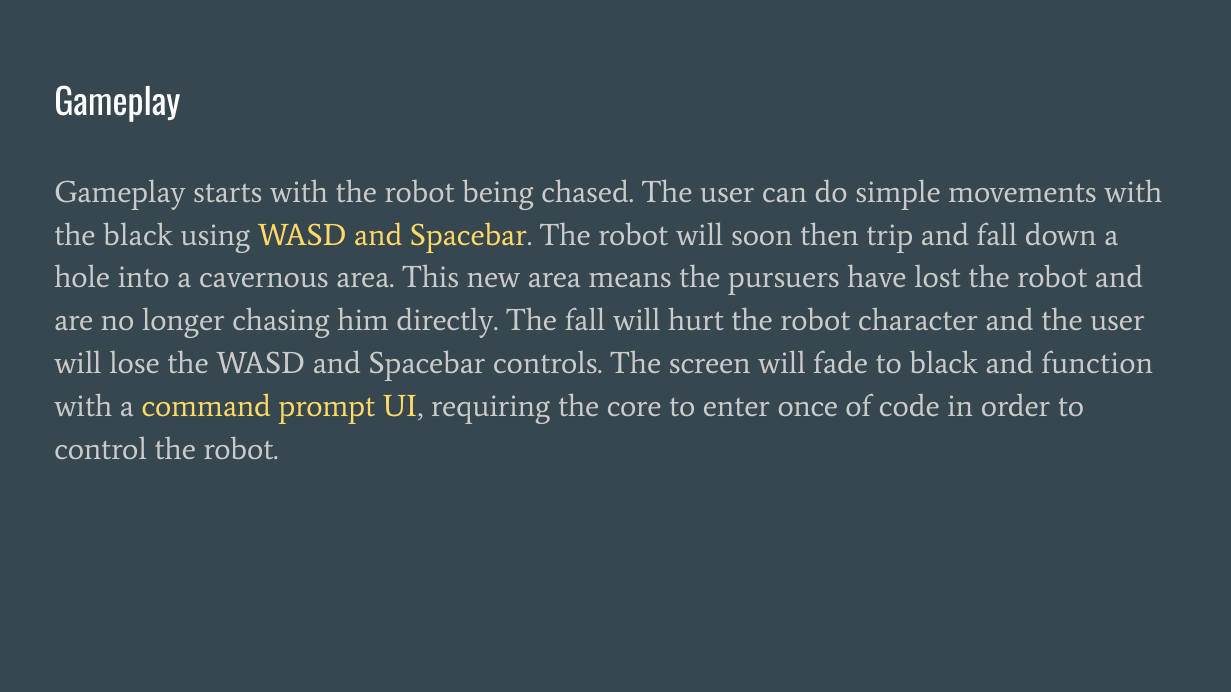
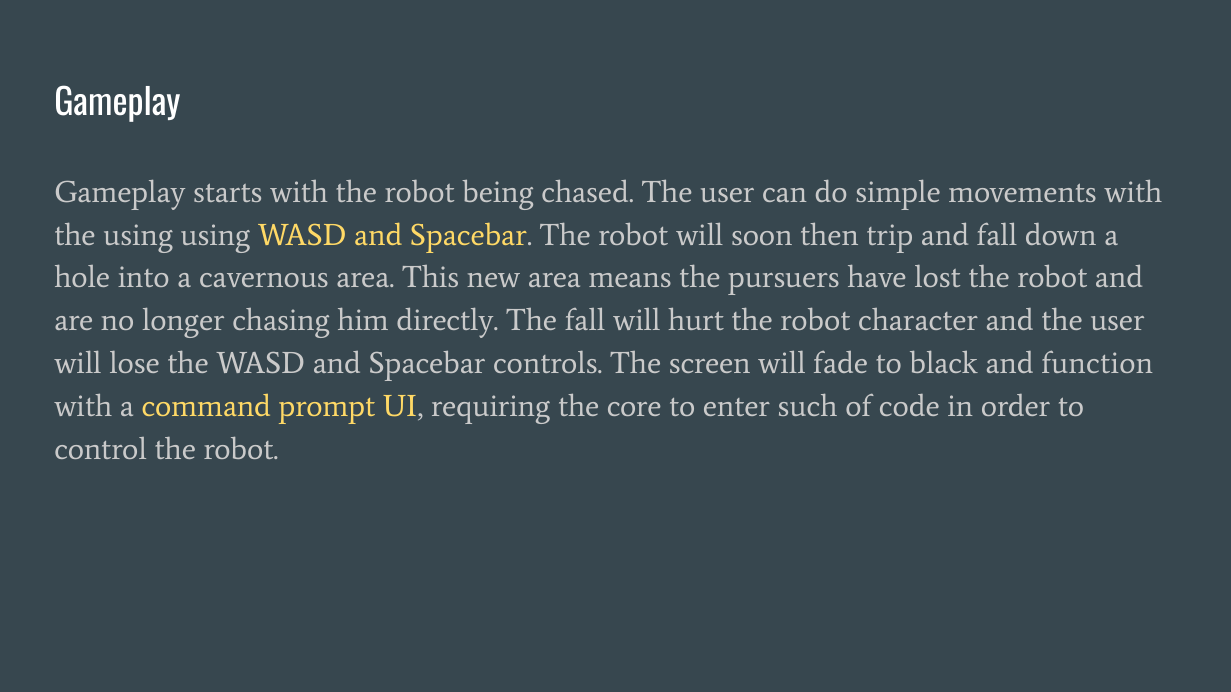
the black: black -> using
once: once -> such
